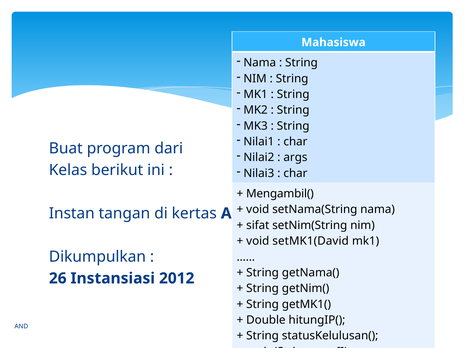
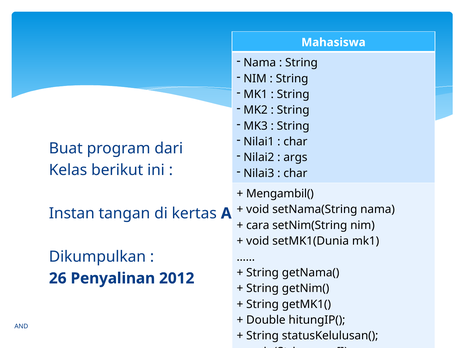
sifat: sifat -> cara
setMK1(David: setMK1(David -> setMK1(Dunia
Instansiasi: Instansiasi -> Penyalinan
